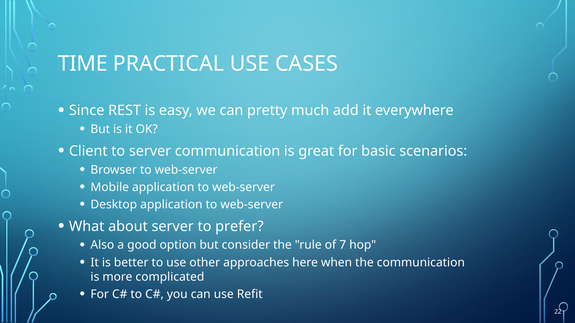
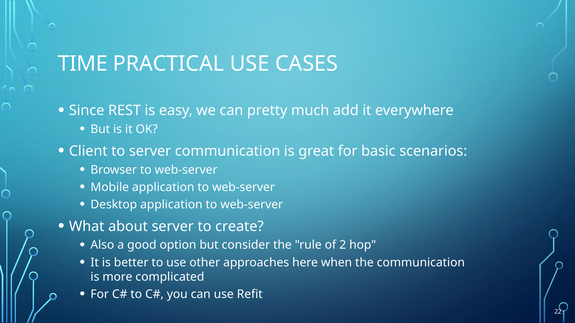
prefer: prefer -> create
7: 7 -> 2
